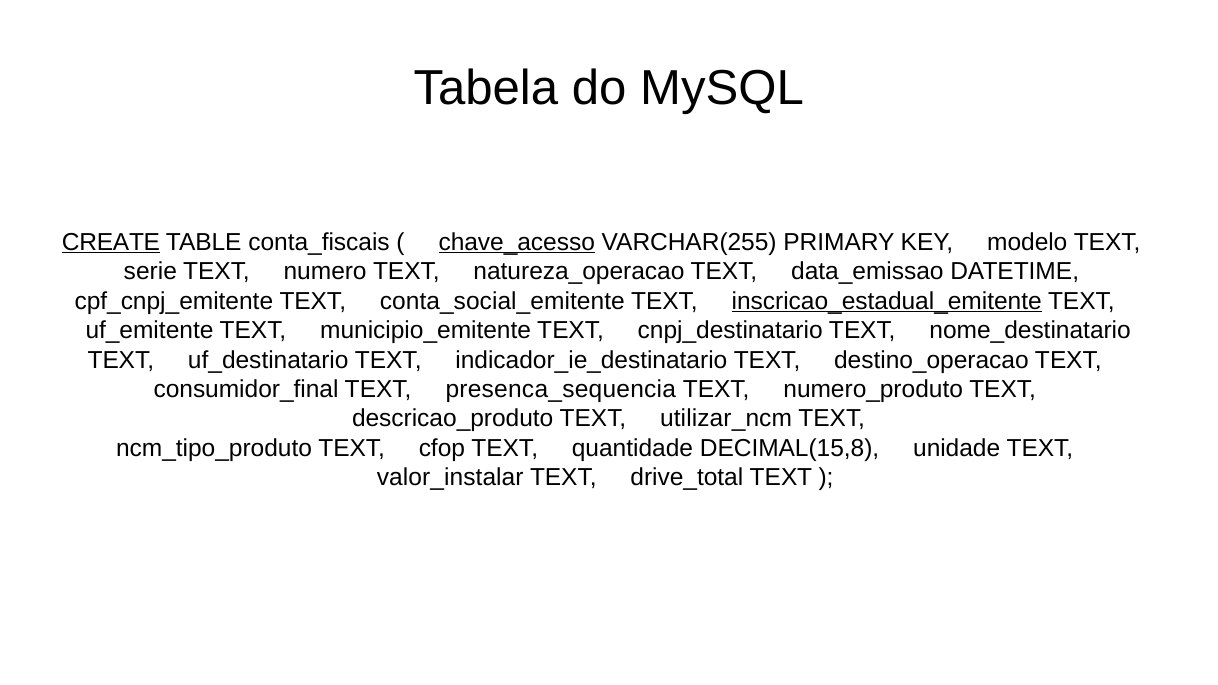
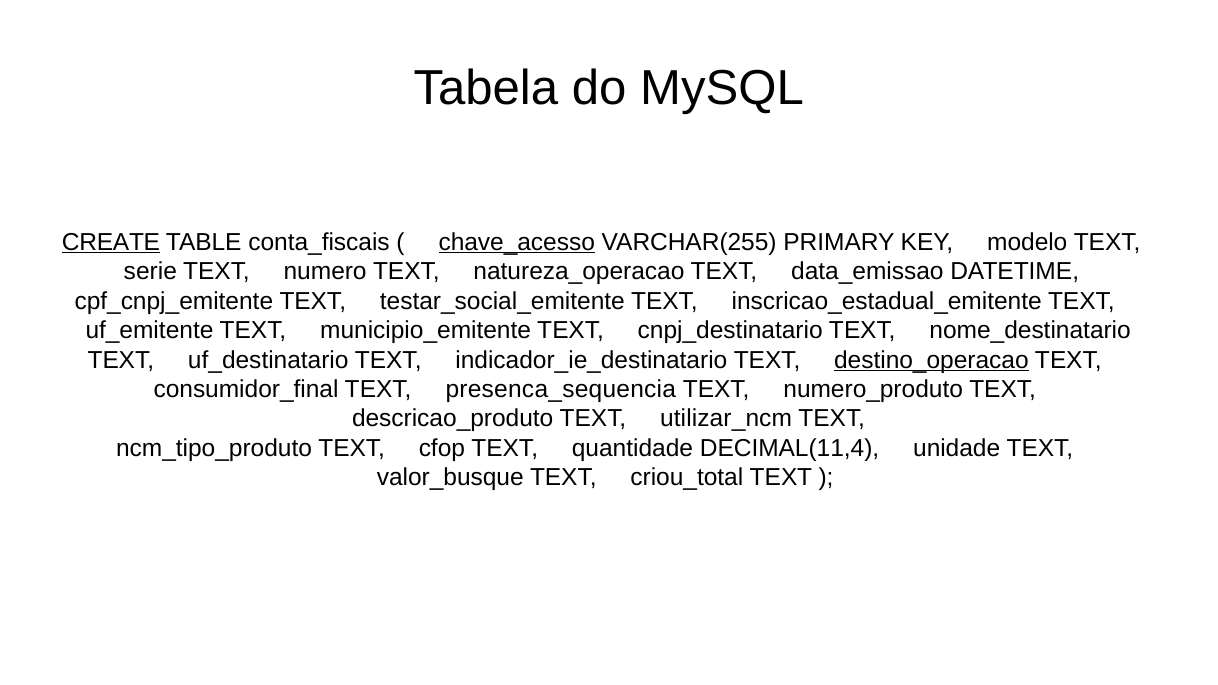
conta_social_emitente: conta_social_emitente -> testar_social_emitente
inscricao_estadual_emitente underline: present -> none
destino_operacao underline: none -> present
DECIMAL(15,8: DECIMAL(15,8 -> DECIMAL(11,4
valor_instalar: valor_instalar -> valor_busque
drive_total: drive_total -> criou_total
